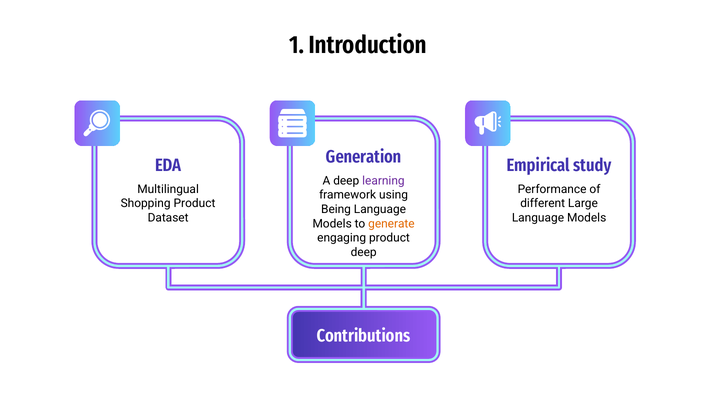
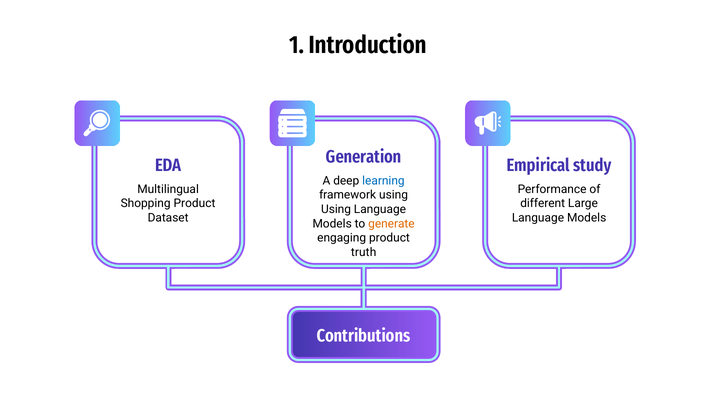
learning colour: purple -> blue
Being at (336, 210): Being -> Using
deep at (364, 253): deep -> truth
